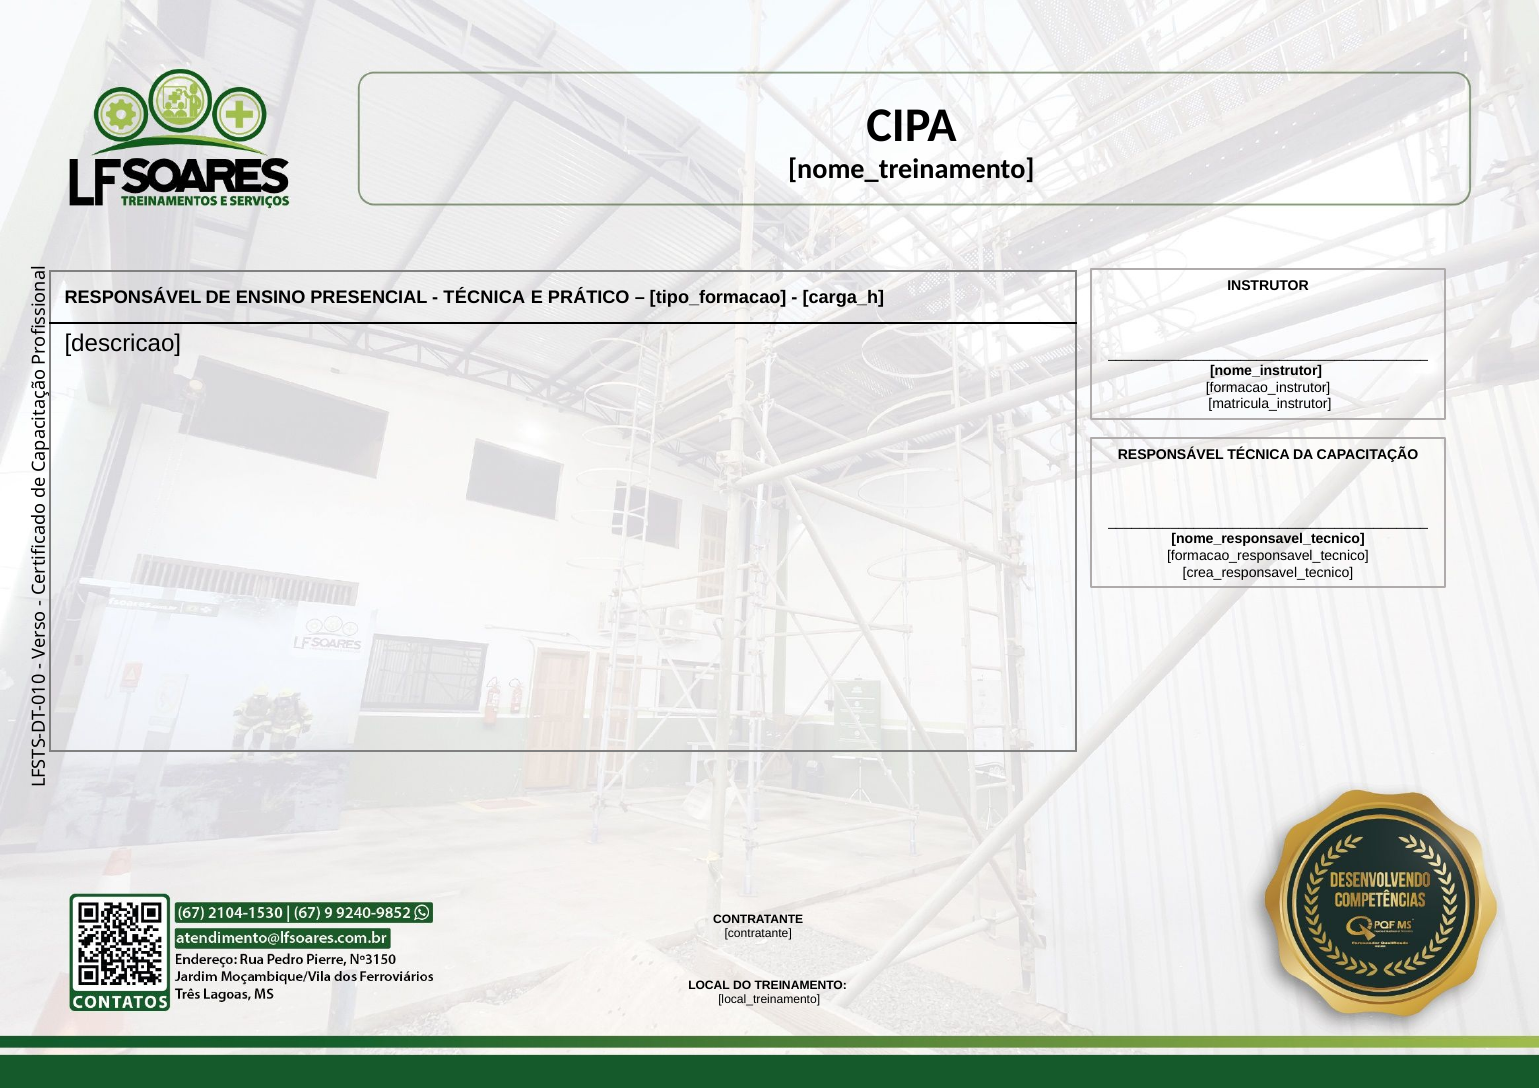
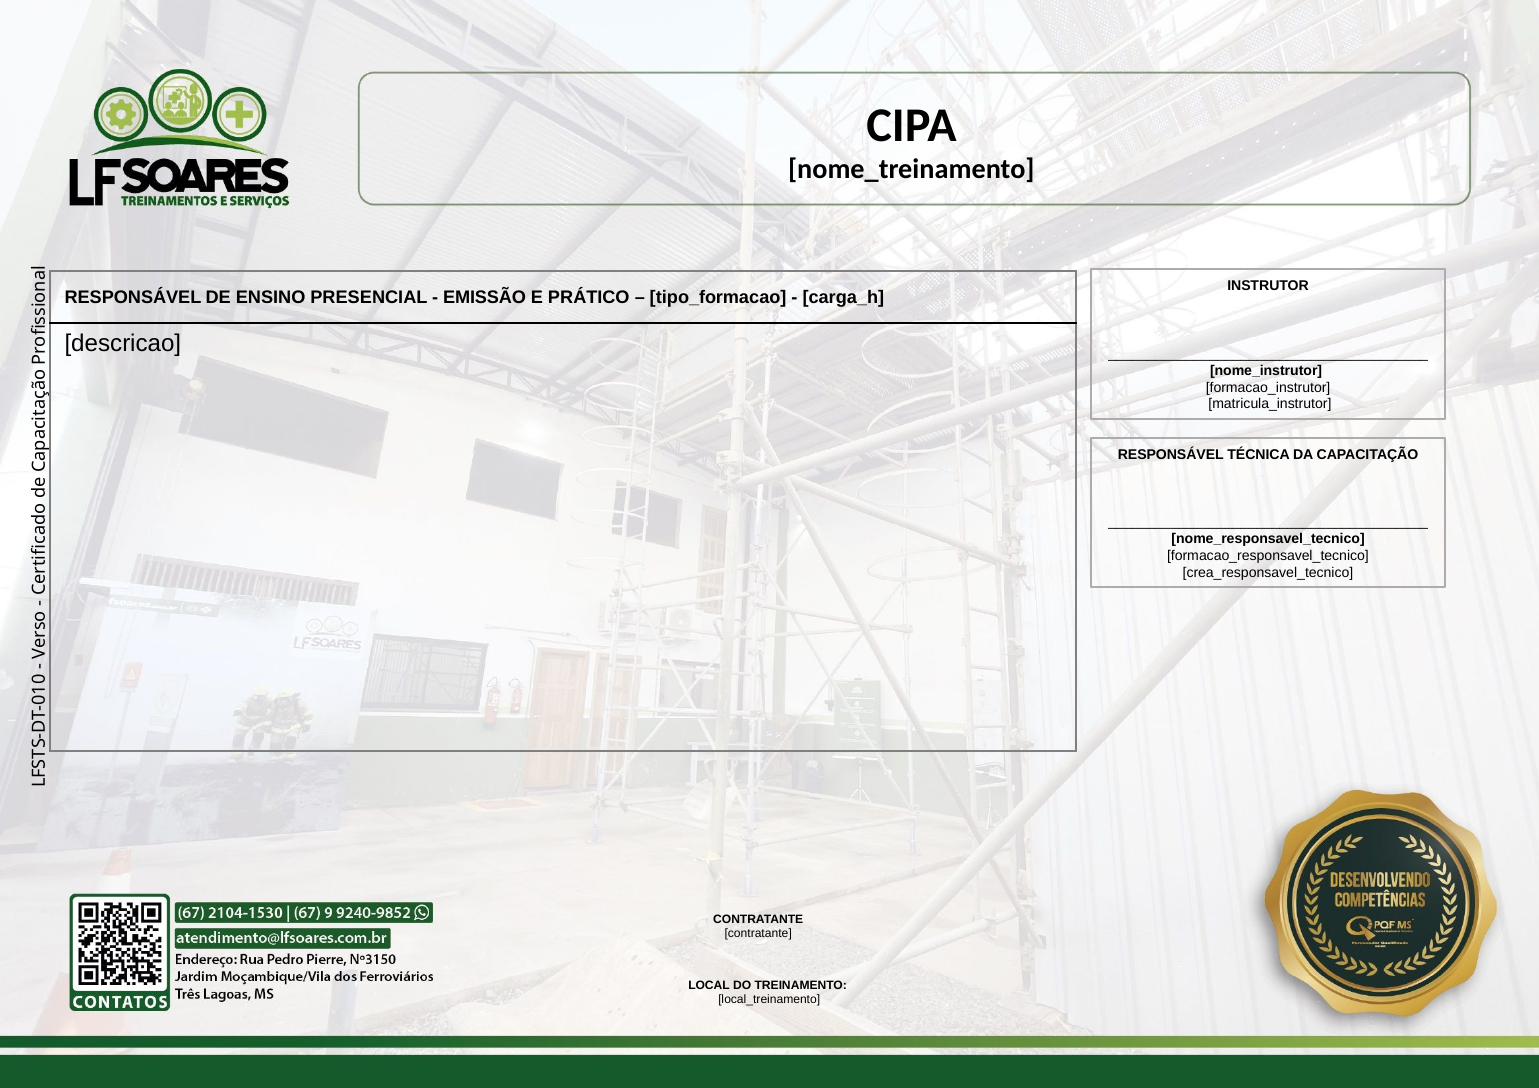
TÉCNICA at (484, 297): TÉCNICA -> EMISSÃO
